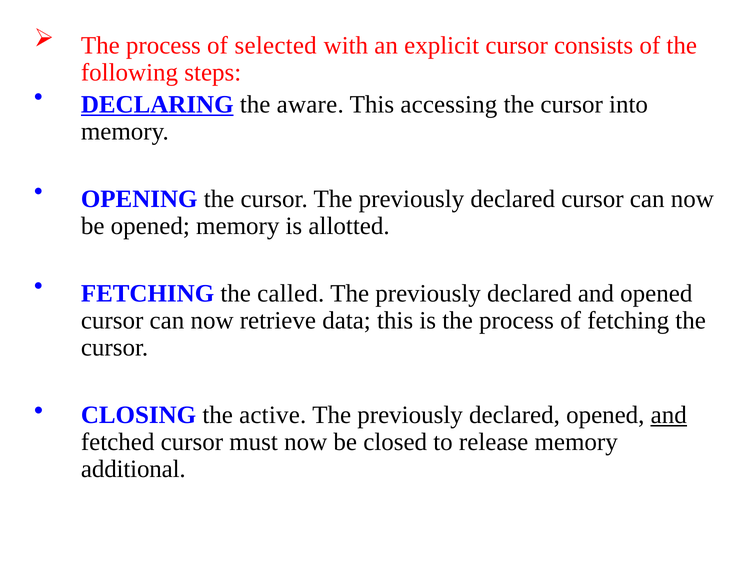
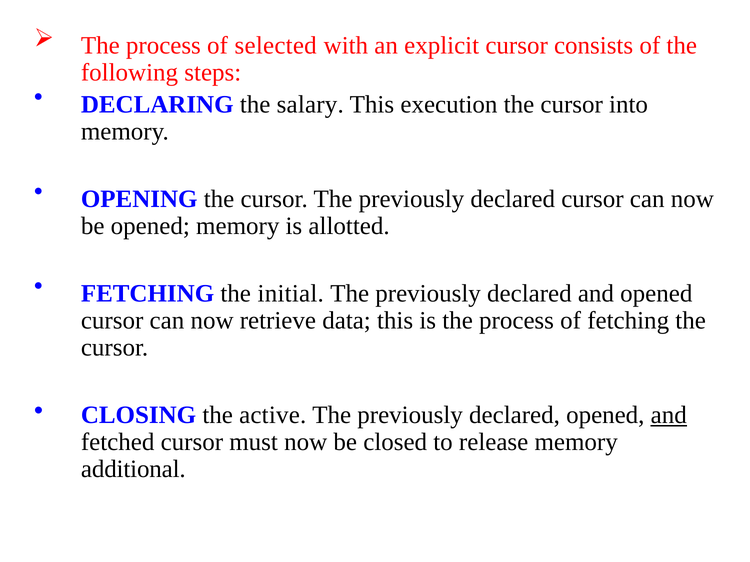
DECLARING underline: present -> none
aware: aware -> salary
accessing: accessing -> execution
called: called -> initial
